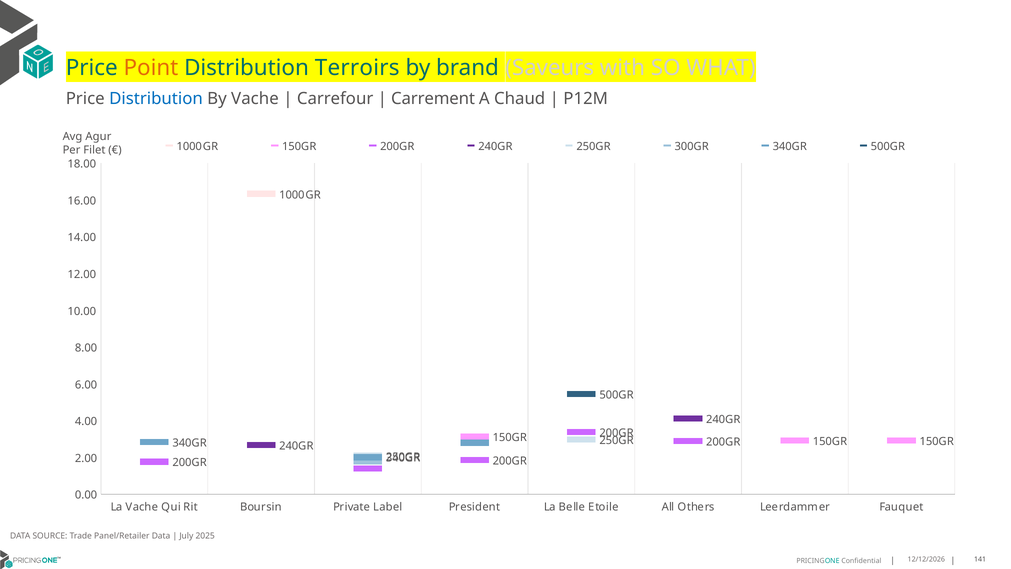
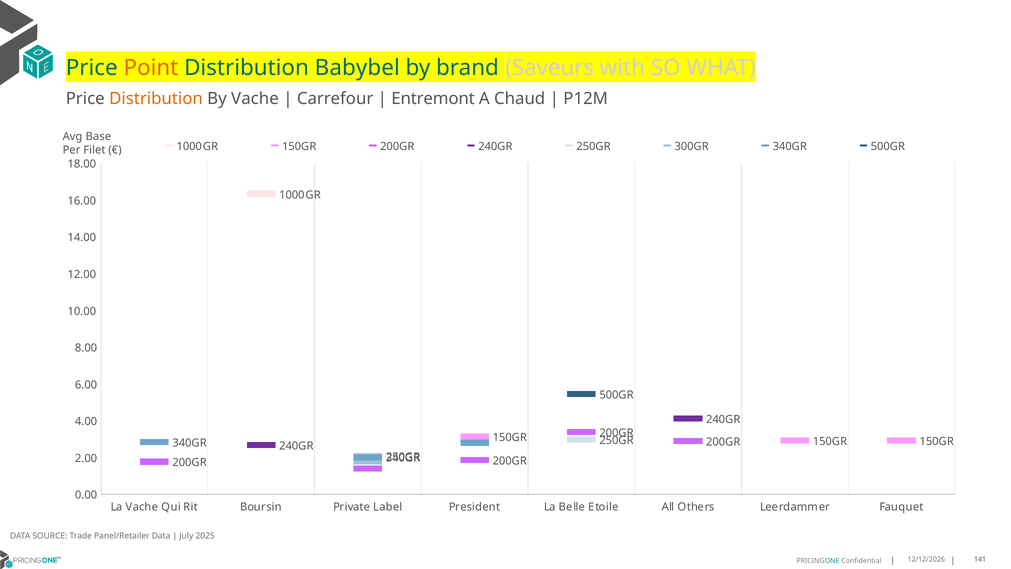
Terroirs: Terroirs -> Babybel
Distribution at (156, 99) colour: blue -> orange
Carrement: Carrement -> Entremont
Agur: Agur -> Base
